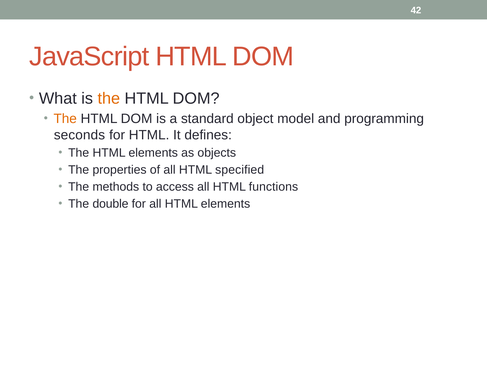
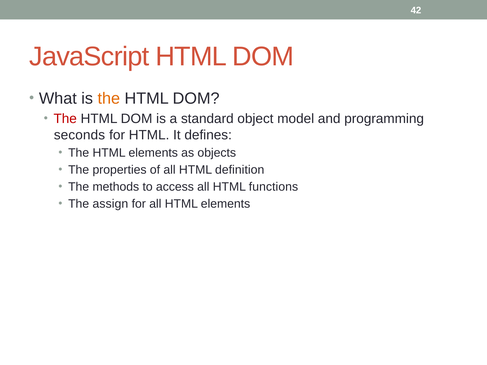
The at (65, 119) colour: orange -> red
specified: specified -> definition
double: double -> assign
